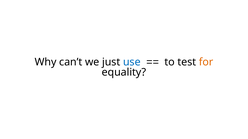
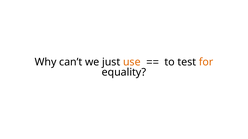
use colour: blue -> orange
